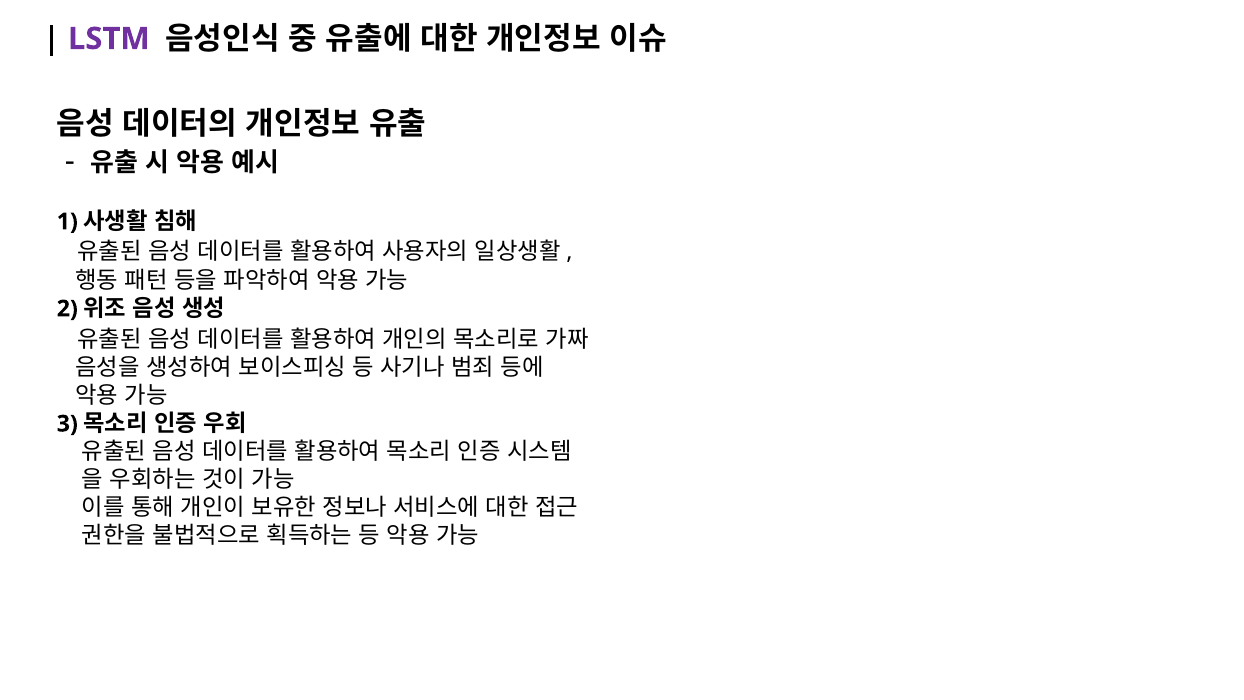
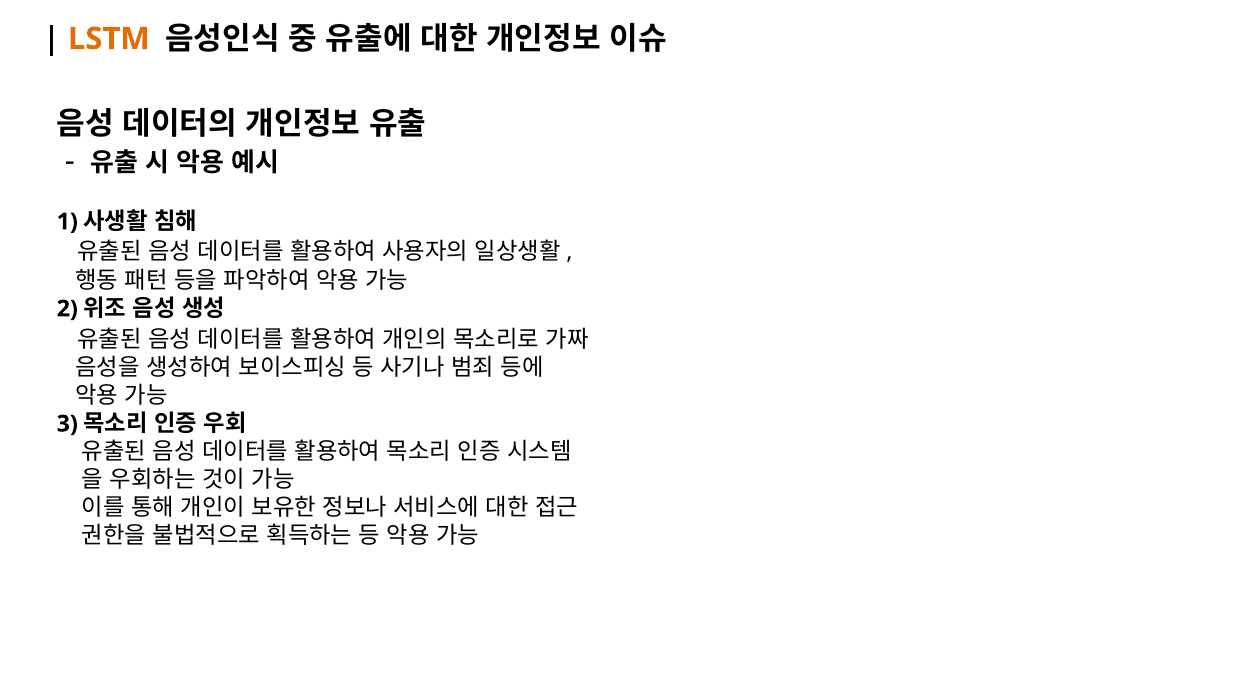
LSTM colour: purple -> orange
